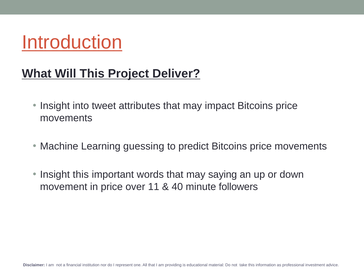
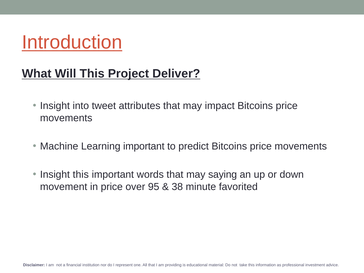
Learning guessing: guessing -> important
11: 11 -> 95
40: 40 -> 38
followers: followers -> favorited
